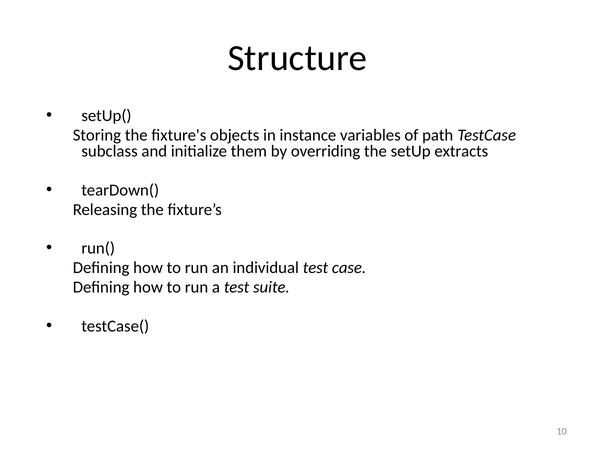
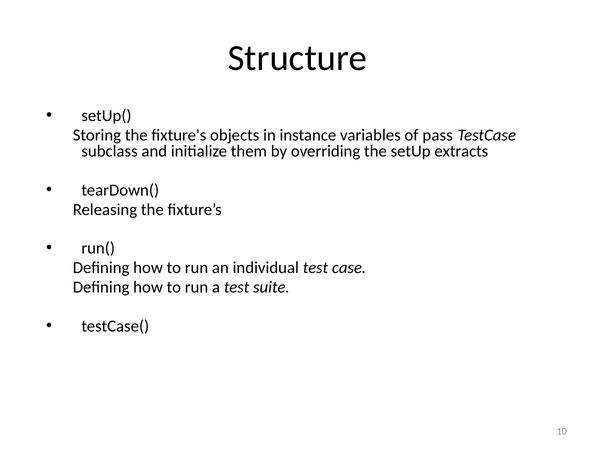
path: path -> pass
